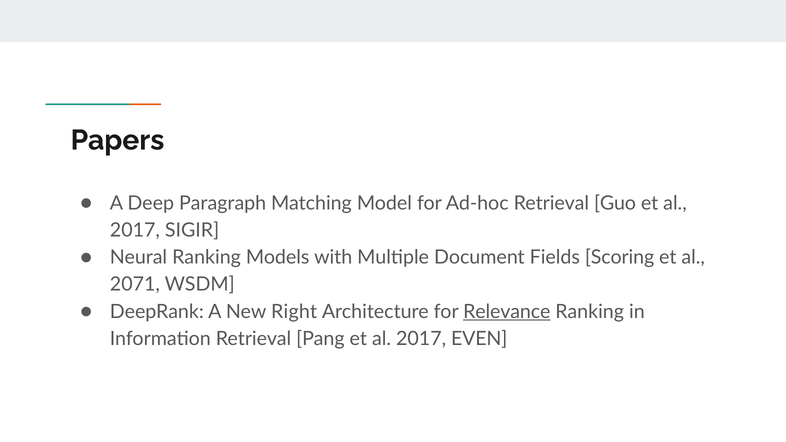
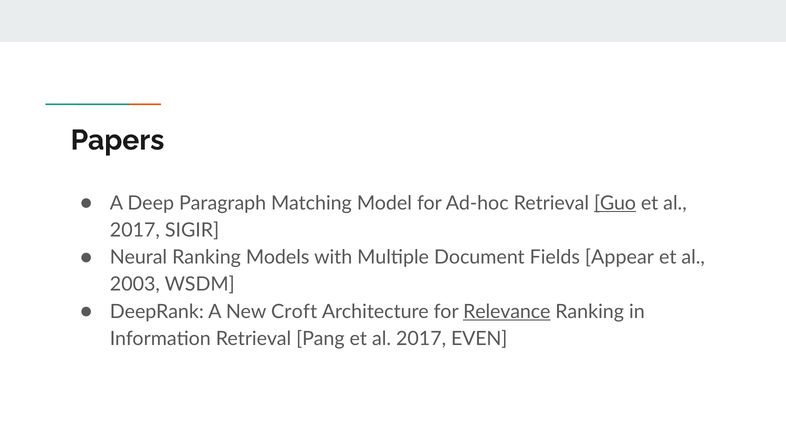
Guo underline: none -> present
Scoring: Scoring -> Appear
2071: 2071 -> 2003
Right: Right -> Croft
